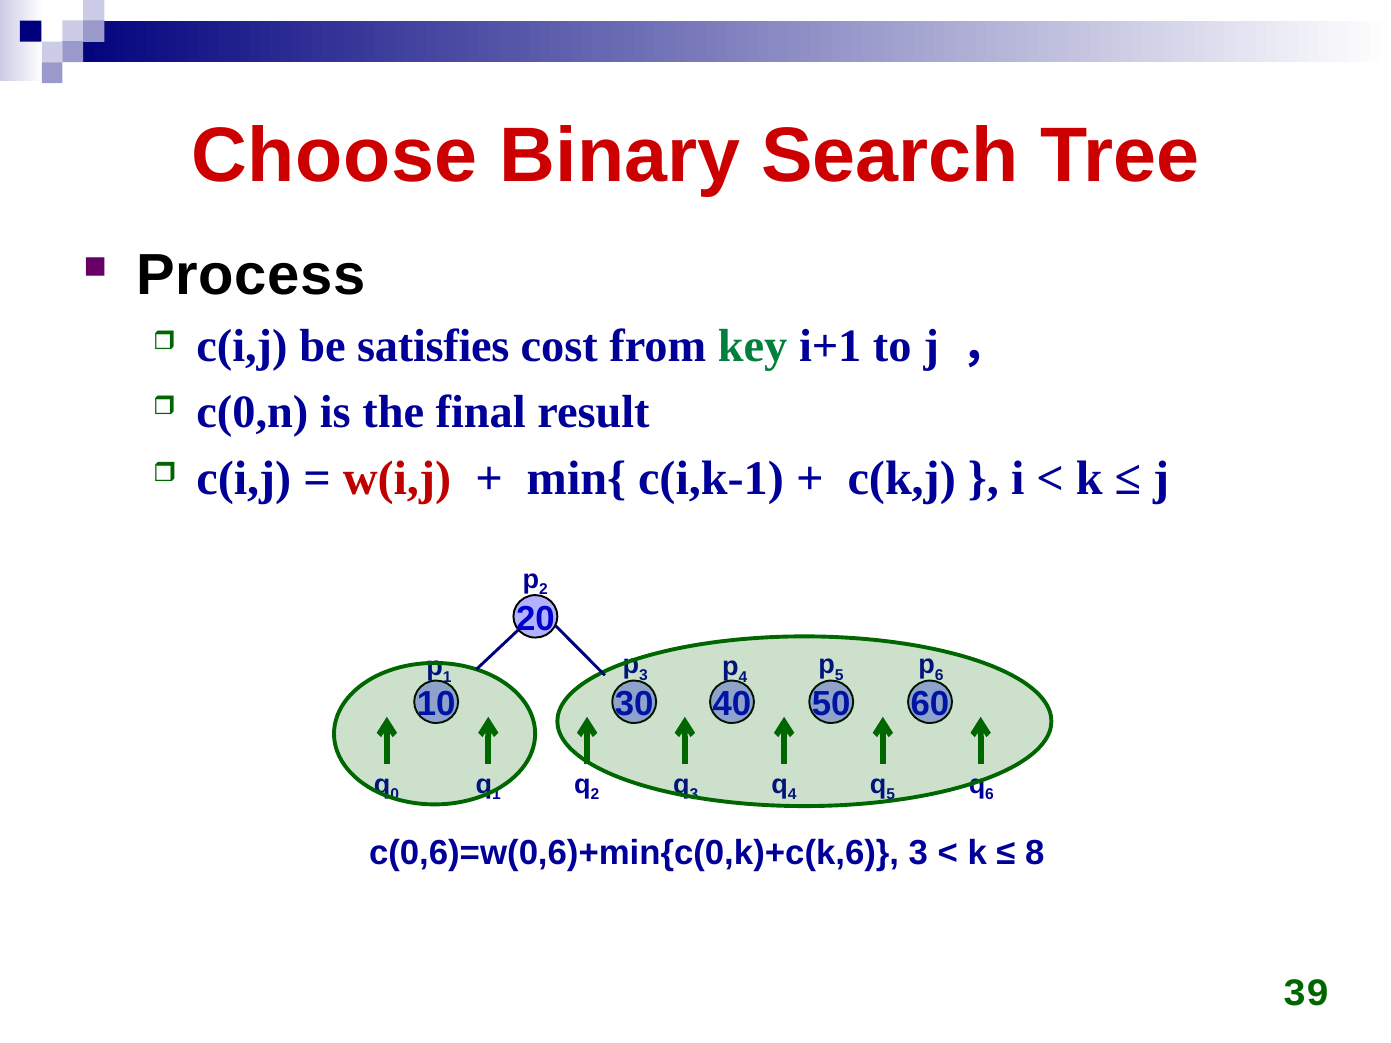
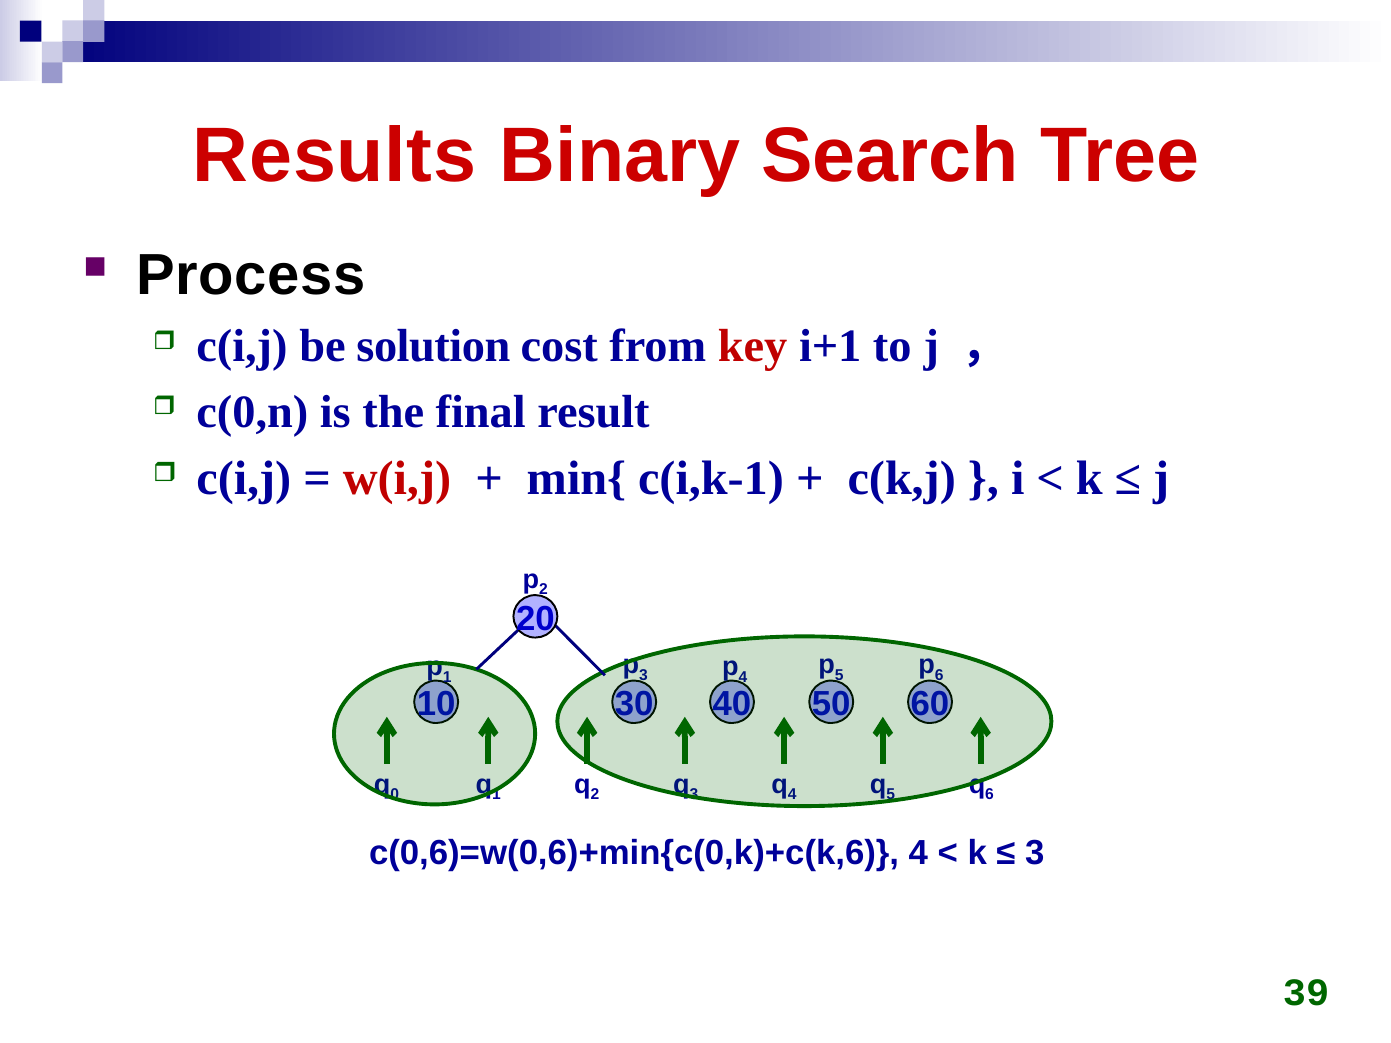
Choose: Choose -> Results
satisfies: satisfies -> solution
key colour: green -> red
c(0,6)=w(0,6)+min{c(0,k)+c(k,6 3: 3 -> 4
8 at (1035, 853): 8 -> 3
